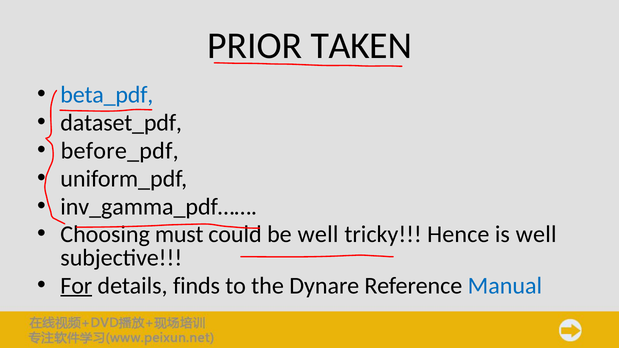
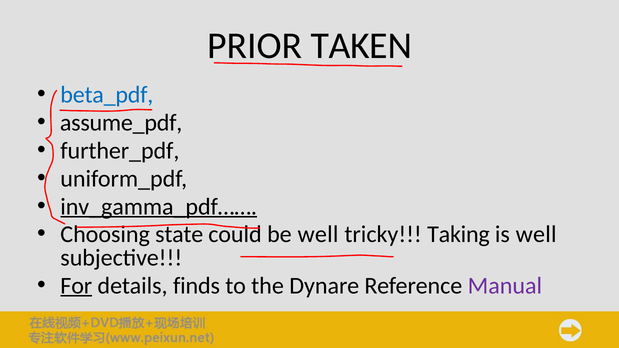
dataset_pdf: dataset_pdf -> assume_pdf
before_pdf: before_pdf -> further_pdf
inv_gamma_pdf…… underline: none -> present
must: must -> state
Hence: Hence -> Taking
Manual colour: blue -> purple
